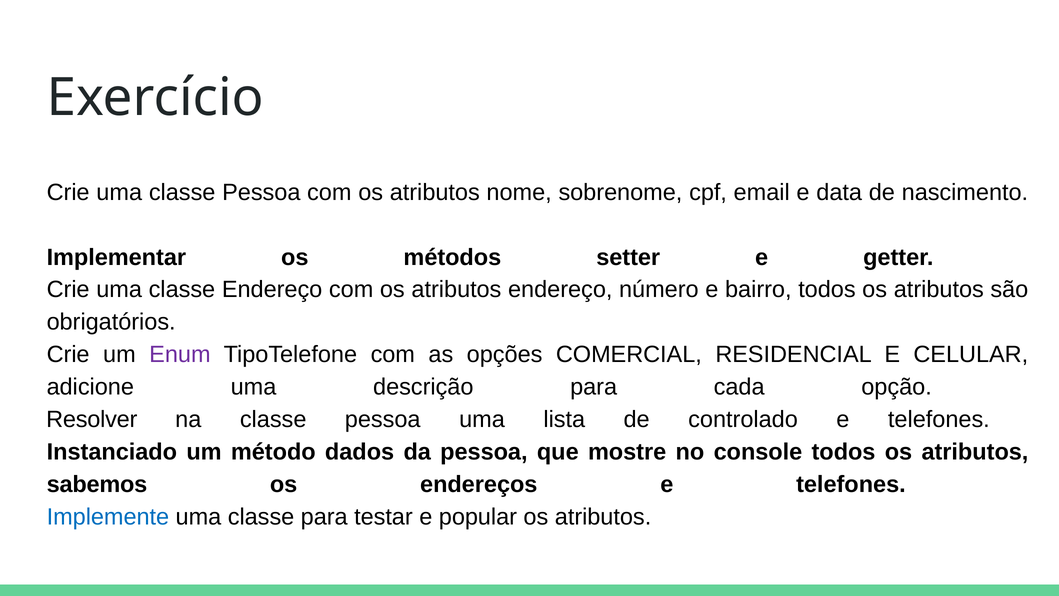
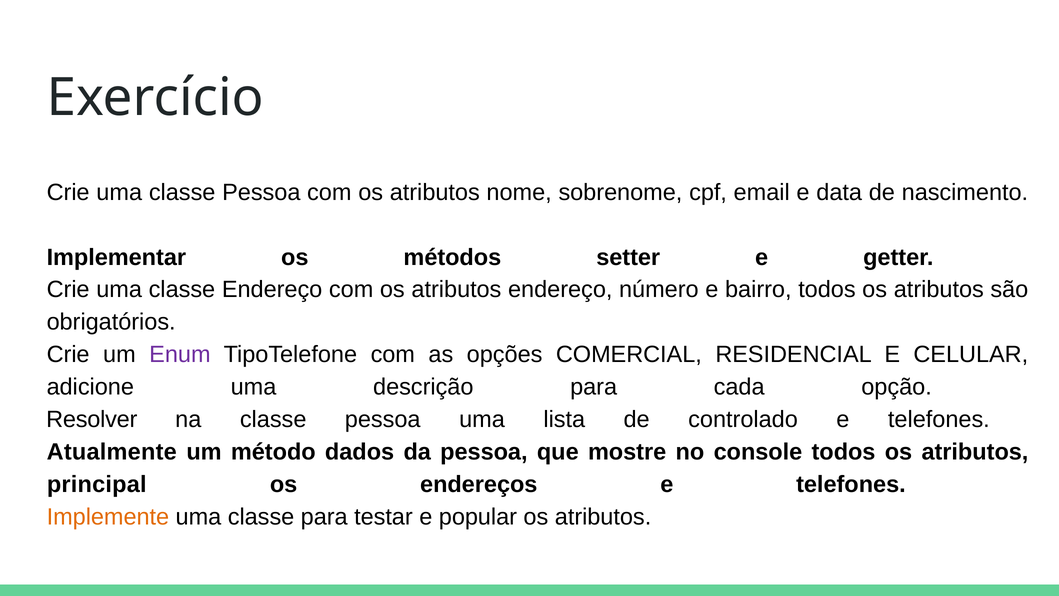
Instanciado: Instanciado -> Atualmente
sabemos: sabemos -> principal
Implemente colour: blue -> orange
